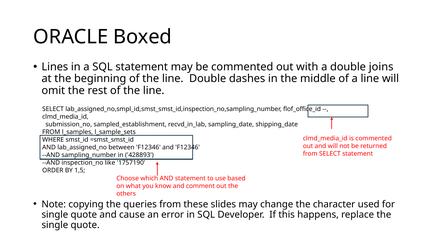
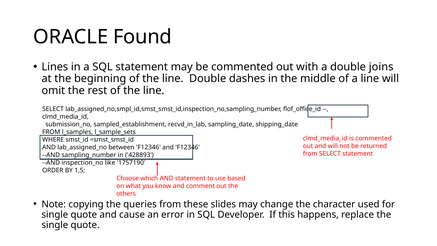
Boxed: Boxed -> Found
